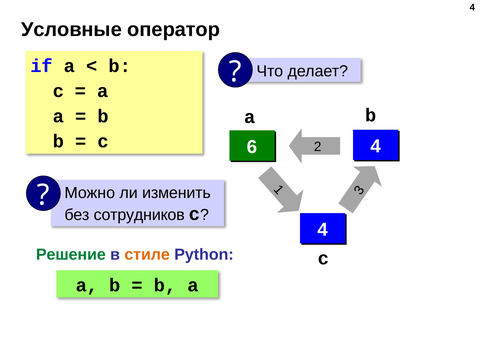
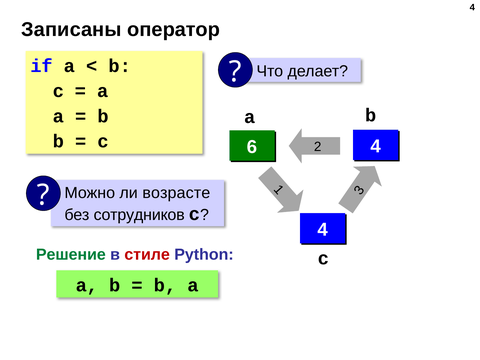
Условные: Условные -> Записаны
изменить: изменить -> возрасте
стиле colour: orange -> red
